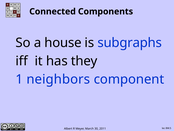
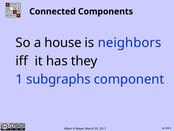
subgraphs: subgraphs -> neighbors
neighbors: neighbors -> subgraphs
